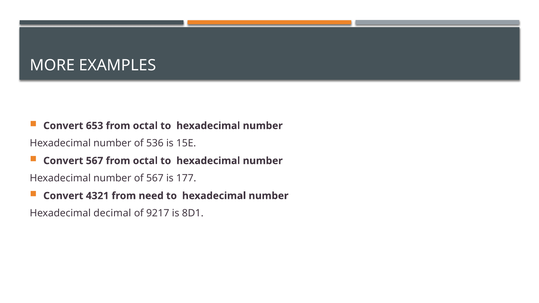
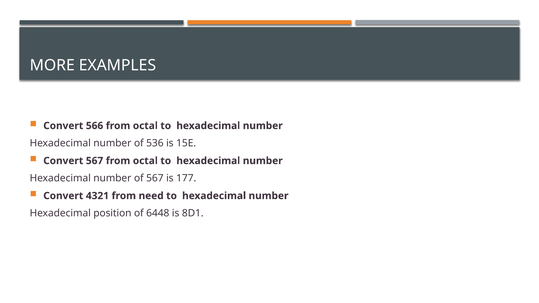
653: 653 -> 566
decimal: decimal -> position
9217: 9217 -> 6448
